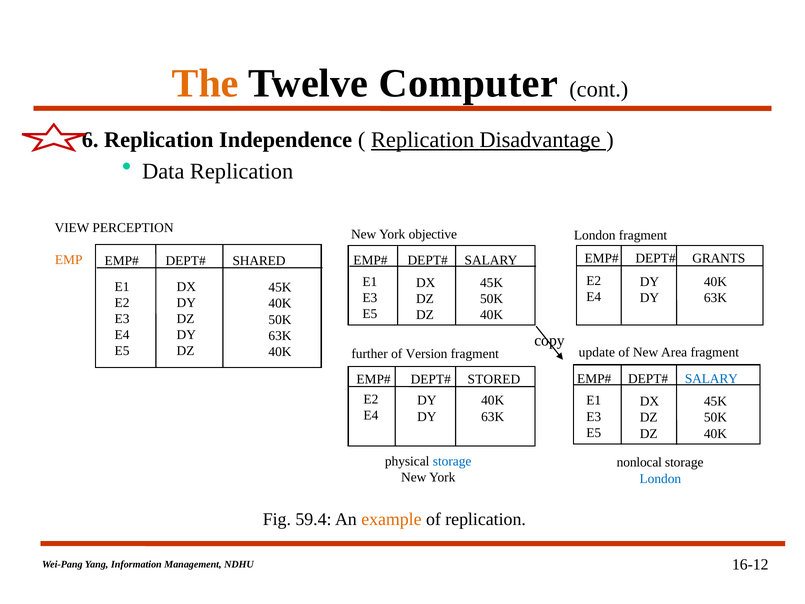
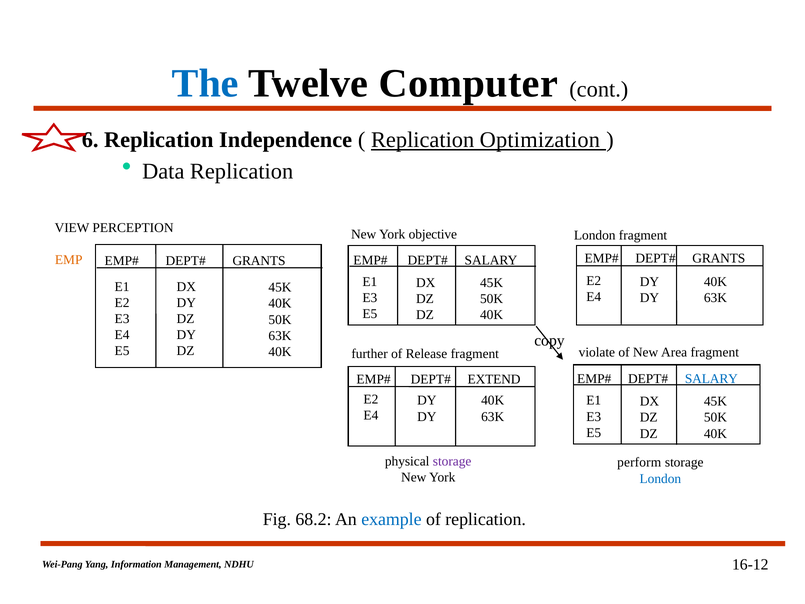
The colour: orange -> blue
Disadvantage: Disadvantage -> Optimization
SHARED at (259, 260): SHARED -> GRANTS
Version: Version -> Release
update: update -> violate
STORED: STORED -> EXTEND
storage at (452, 461) colour: blue -> purple
nonlocal: nonlocal -> perform
59.4: 59.4 -> 68.2
example colour: orange -> blue
